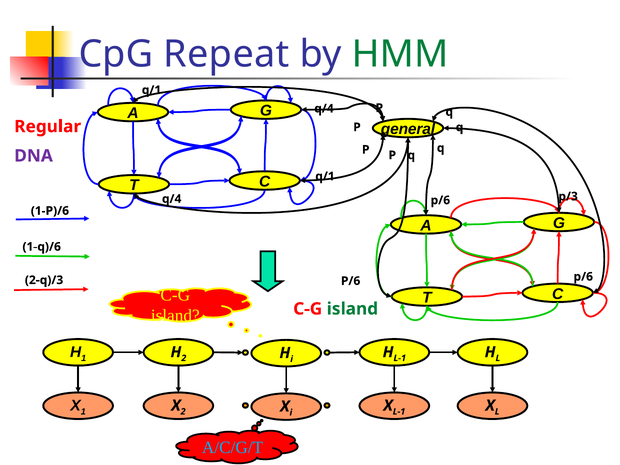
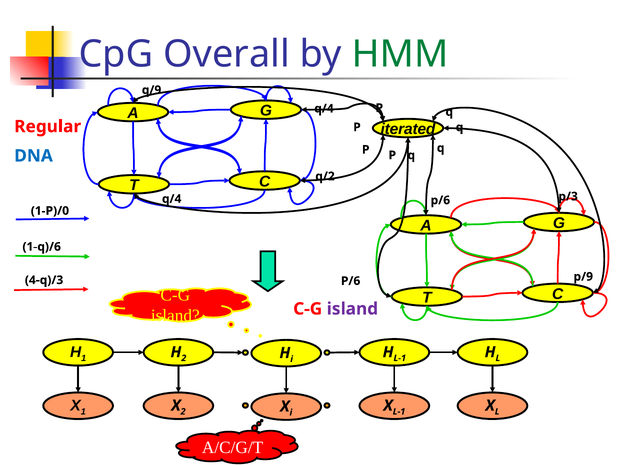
Repeat: Repeat -> Overall
q/1 at (152, 90): q/1 -> q/9
general: general -> iterated
DNA colour: purple -> blue
q/1 at (325, 176): q/1 -> q/2
1-P)/6: 1-P)/6 -> 1-P)/0
p/6 at (583, 277): p/6 -> p/9
2-q)/3: 2-q)/3 -> 4-q)/3
island at (352, 309) colour: green -> purple
A/C/G/T colour: light blue -> white
